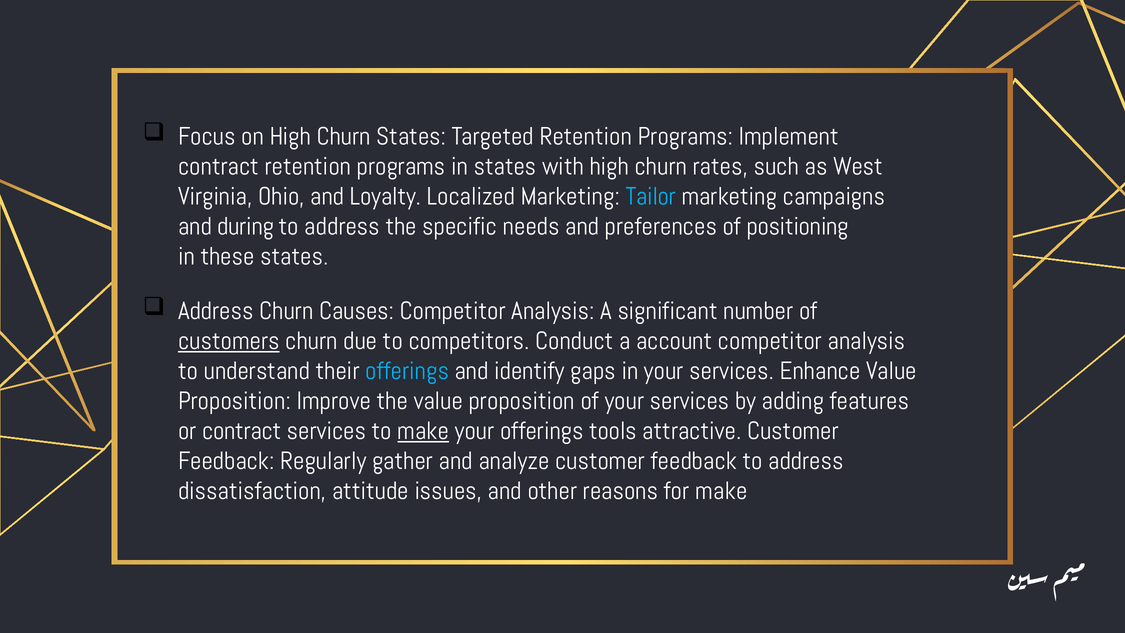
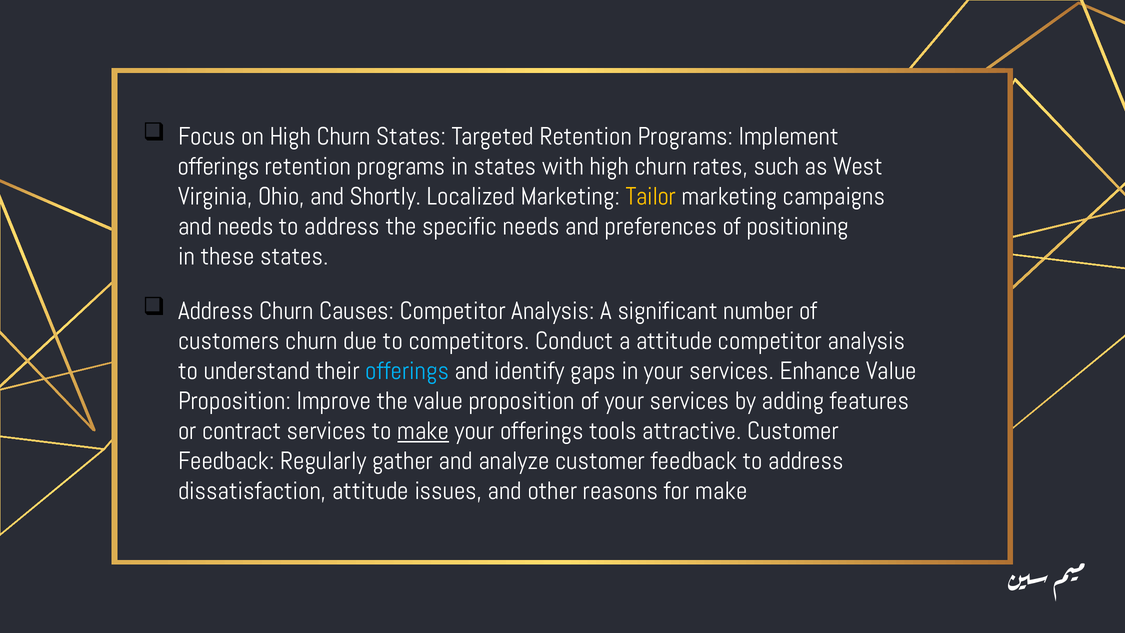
contract at (219, 167): contract -> offerings
Loyalty: Loyalty -> Shortly
Tailor colour: light blue -> yellow
and during: during -> needs
customers underline: present -> none
a account: account -> attitude
